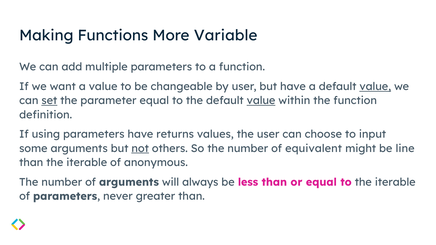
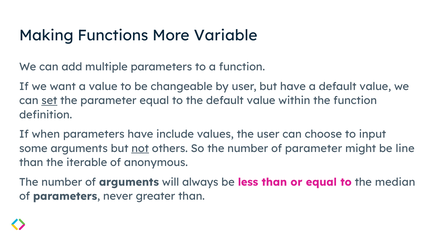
value at (375, 87) underline: present -> none
value at (261, 101) underline: present -> none
using: using -> when
returns: returns -> include
of equivalent: equivalent -> parameter
to the iterable: iterable -> median
